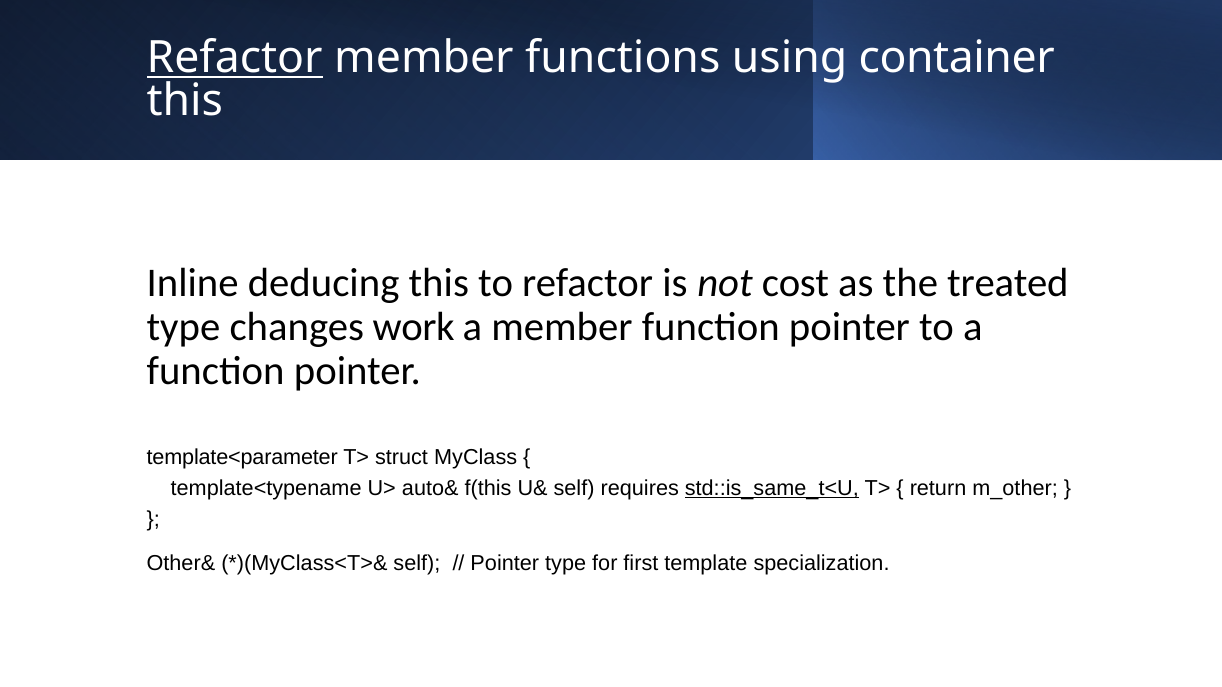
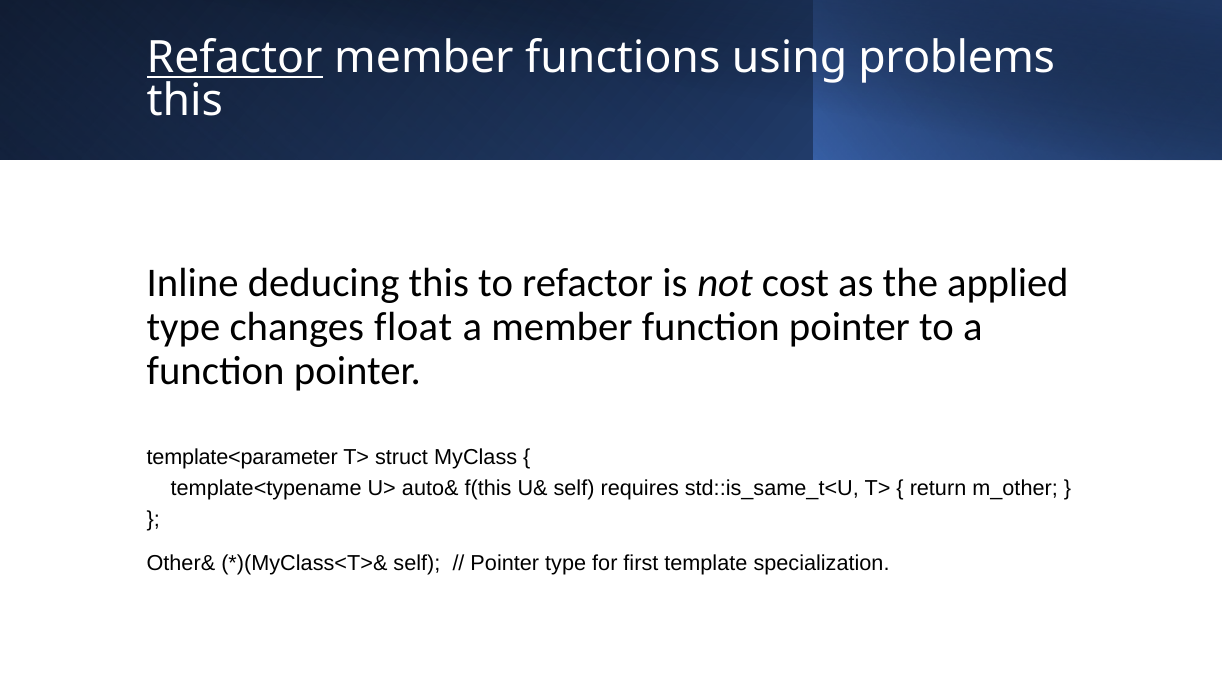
container: container -> problems
treated: treated -> applied
work: work -> float
std::is_same_t<U underline: present -> none
